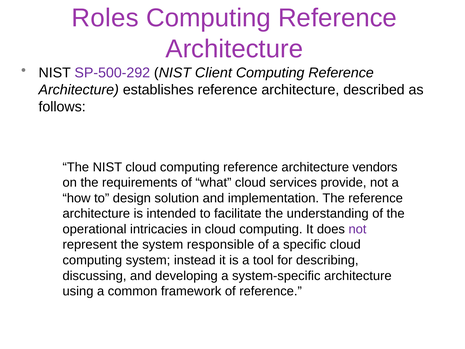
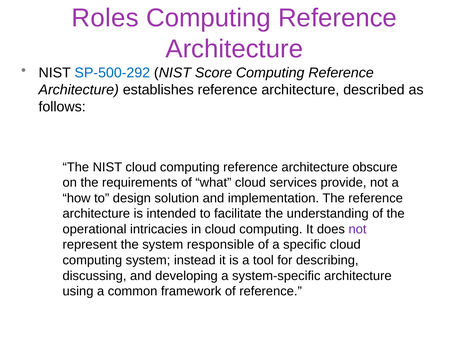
SP-500-292 colour: purple -> blue
Client: Client -> Score
vendors: vendors -> obscure
